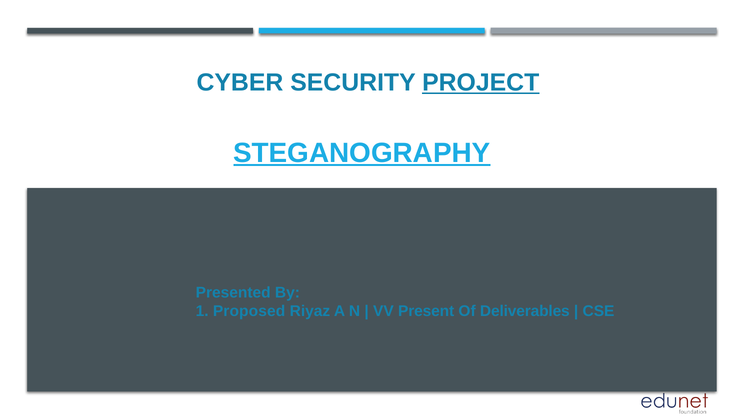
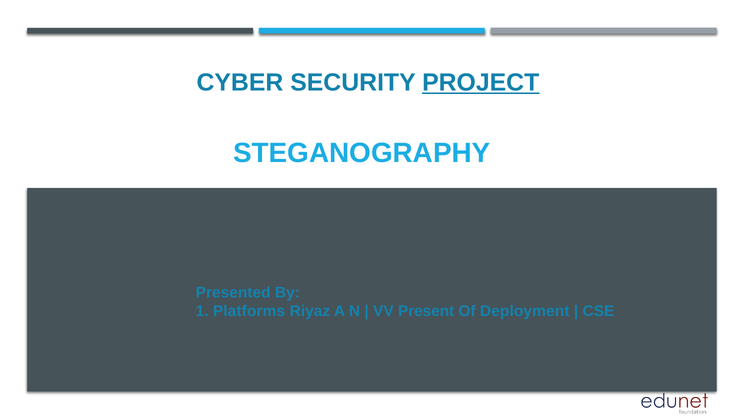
STEGANOGRAPHY underline: present -> none
Proposed: Proposed -> Platforms
Deliverables: Deliverables -> Deployment
